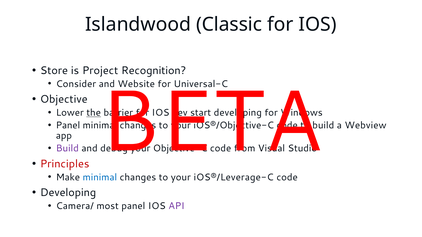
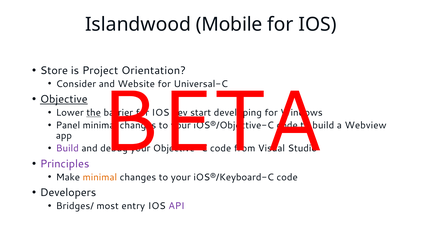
Classic: Classic -> Mobile
Recognition: Recognition -> Orientation
Objective underline: none -> present
Principles colour: red -> purple
minimal at (100, 177) colour: blue -> orange
iOS®/Leverage-C: iOS®/Leverage-C -> iOS®/Keyboard-C
Developing at (68, 193): Developing -> Developers
Camera/: Camera/ -> Bridges/
most panel: panel -> entry
